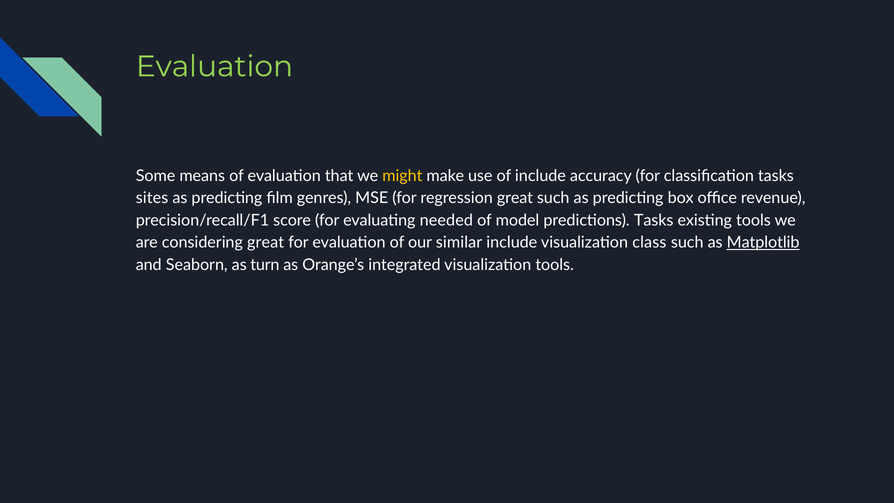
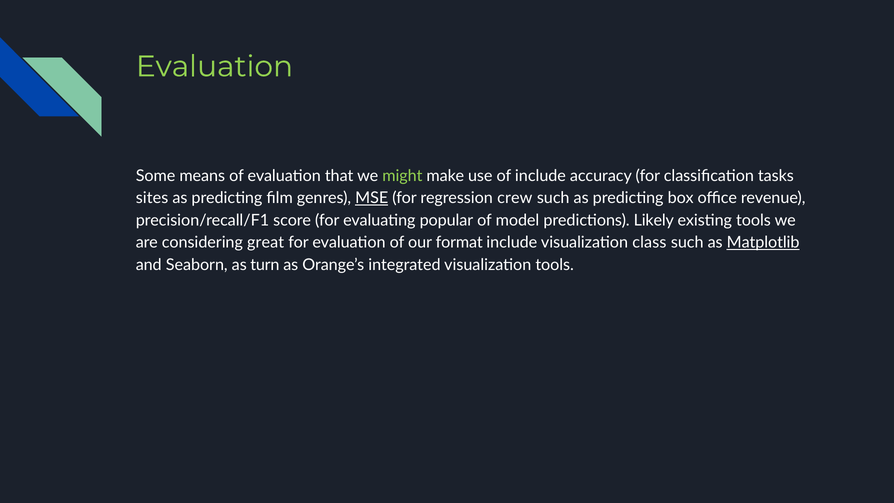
might colour: yellow -> light green
MSE underline: none -> present
regression great: great -> crew
needed: needed -> popular
predictions Tasks: Tasks -> Likely
similar: similar -> format
